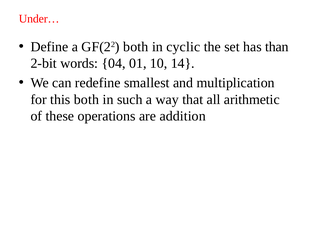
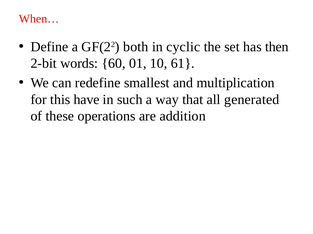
Under…: Under… -> When…
than: than -> then
04: 04 -> 60
14: 14 -> 61
this both: both -> have
arithmetic: arithmetic -> generated
